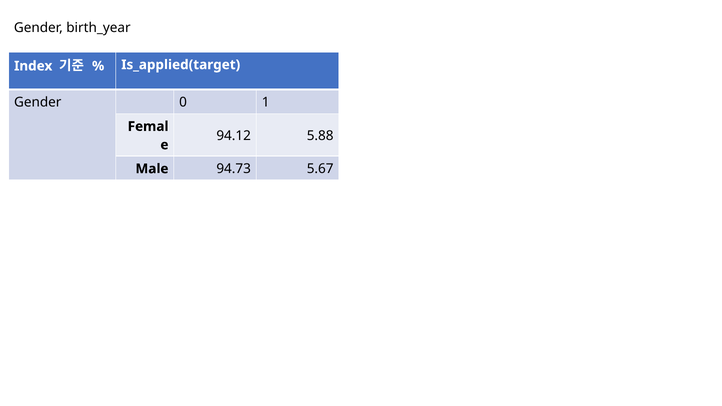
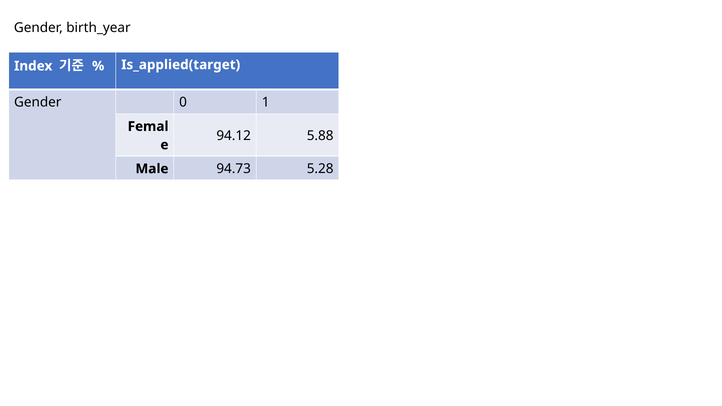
5.67: 5.67 -> 5.28
